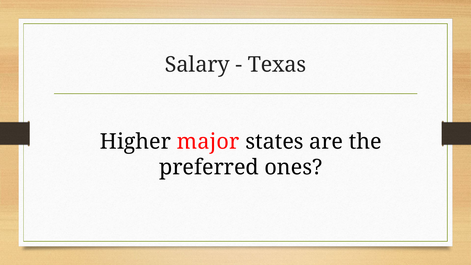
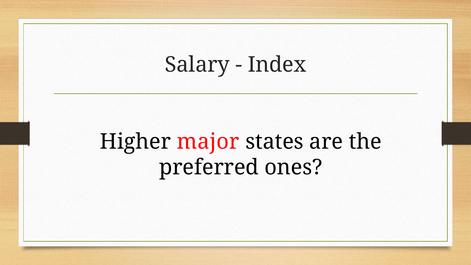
Texas: Texas -> Index
